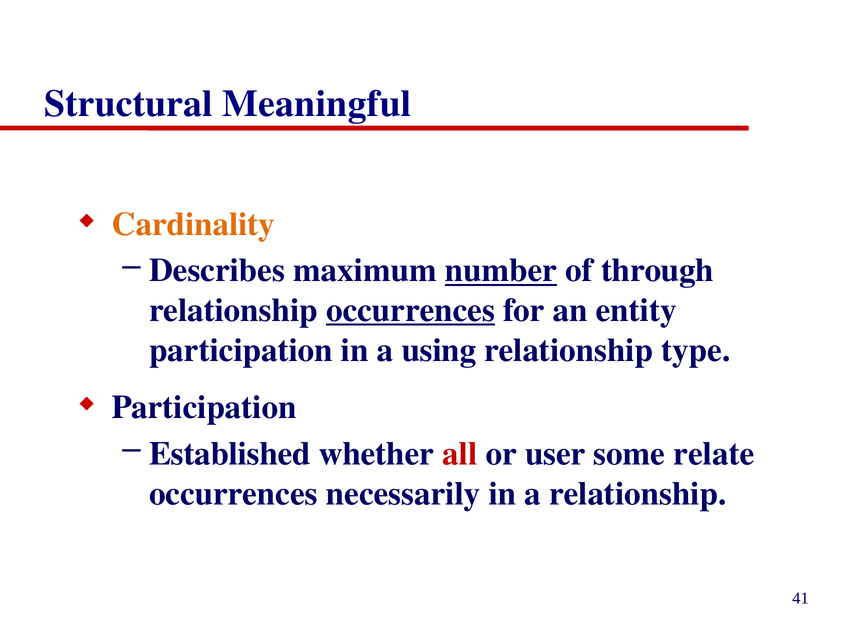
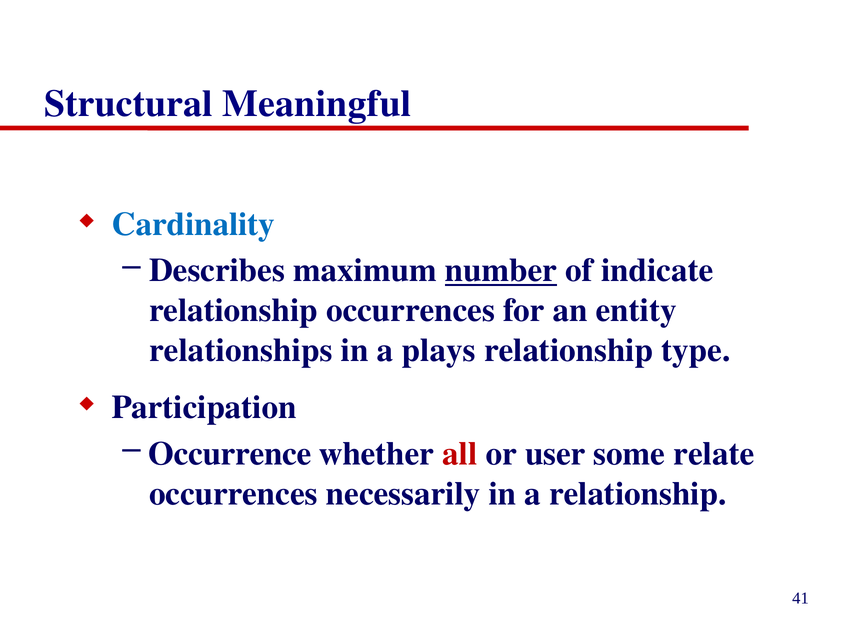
Cardinality colour: orange -> blue
through: through -> indicate
occurrences at (411, 310) underline: present -> none
participation at (241, 350): participation -> relationships
using: using -> plays
Established: Established -> Occurrence
